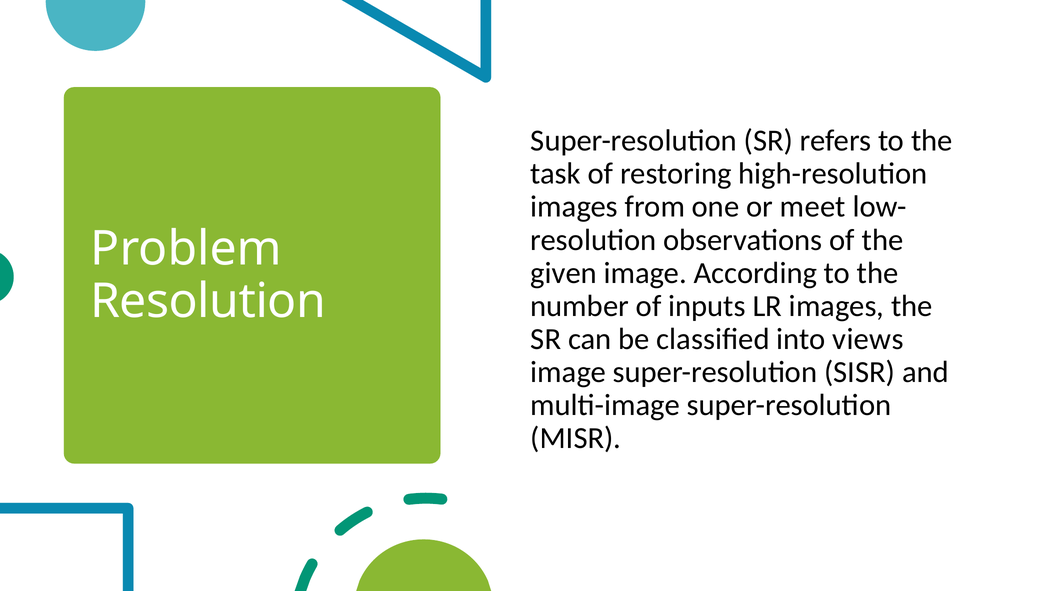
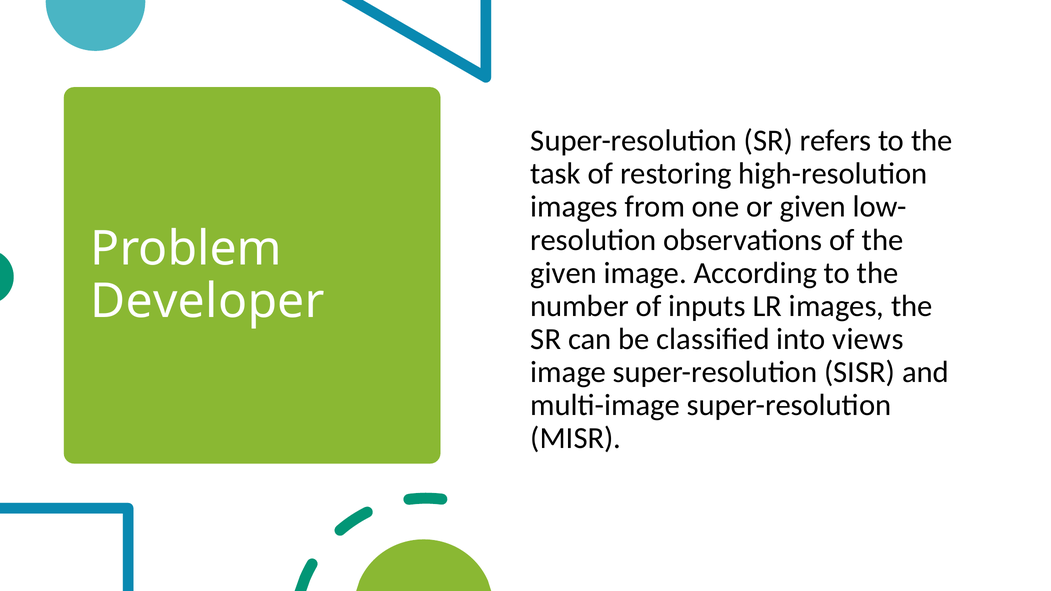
or meet: meet -> given
Resolution at (208, 301): Resolution -> Developer
